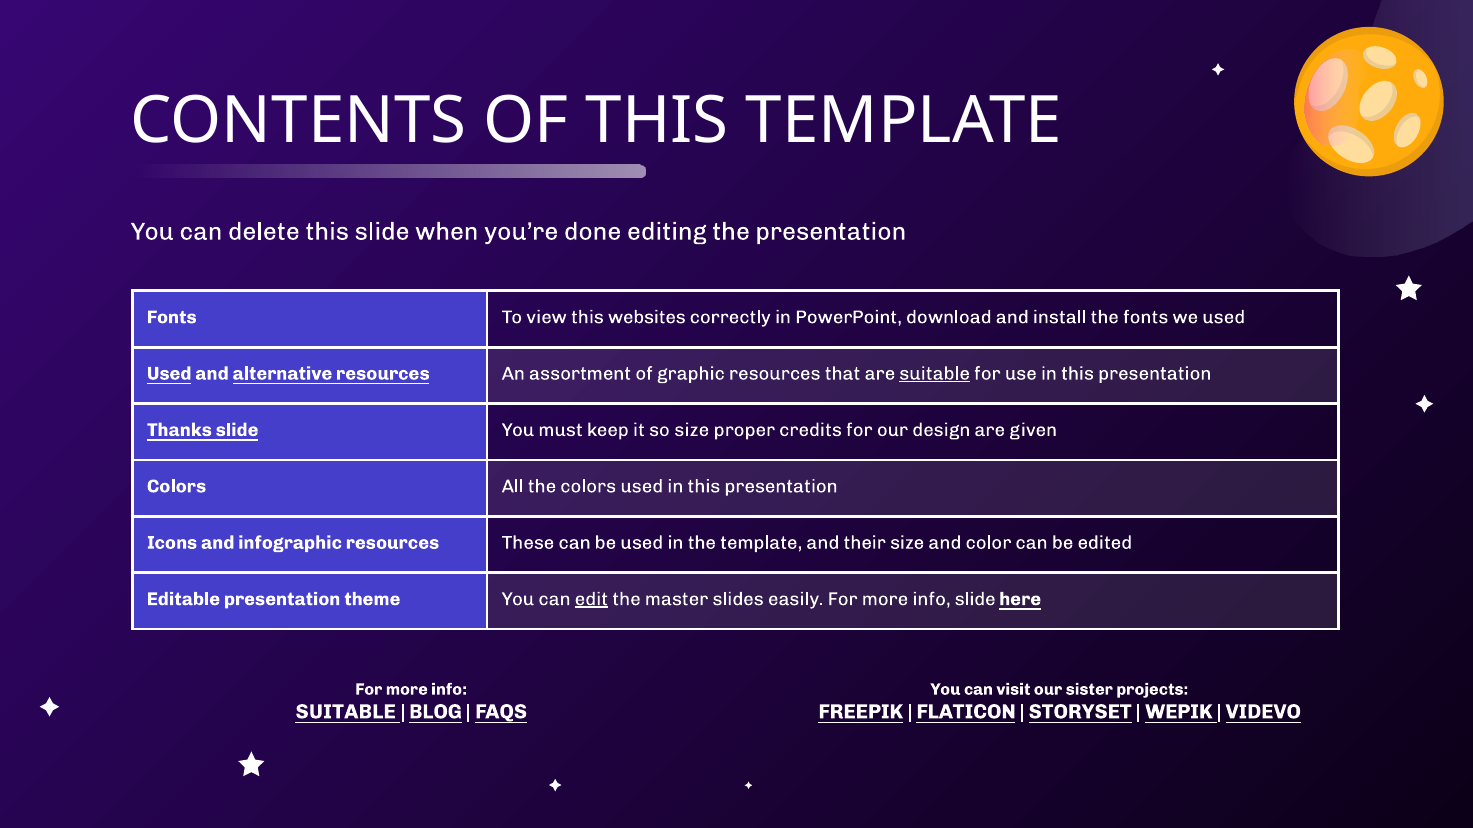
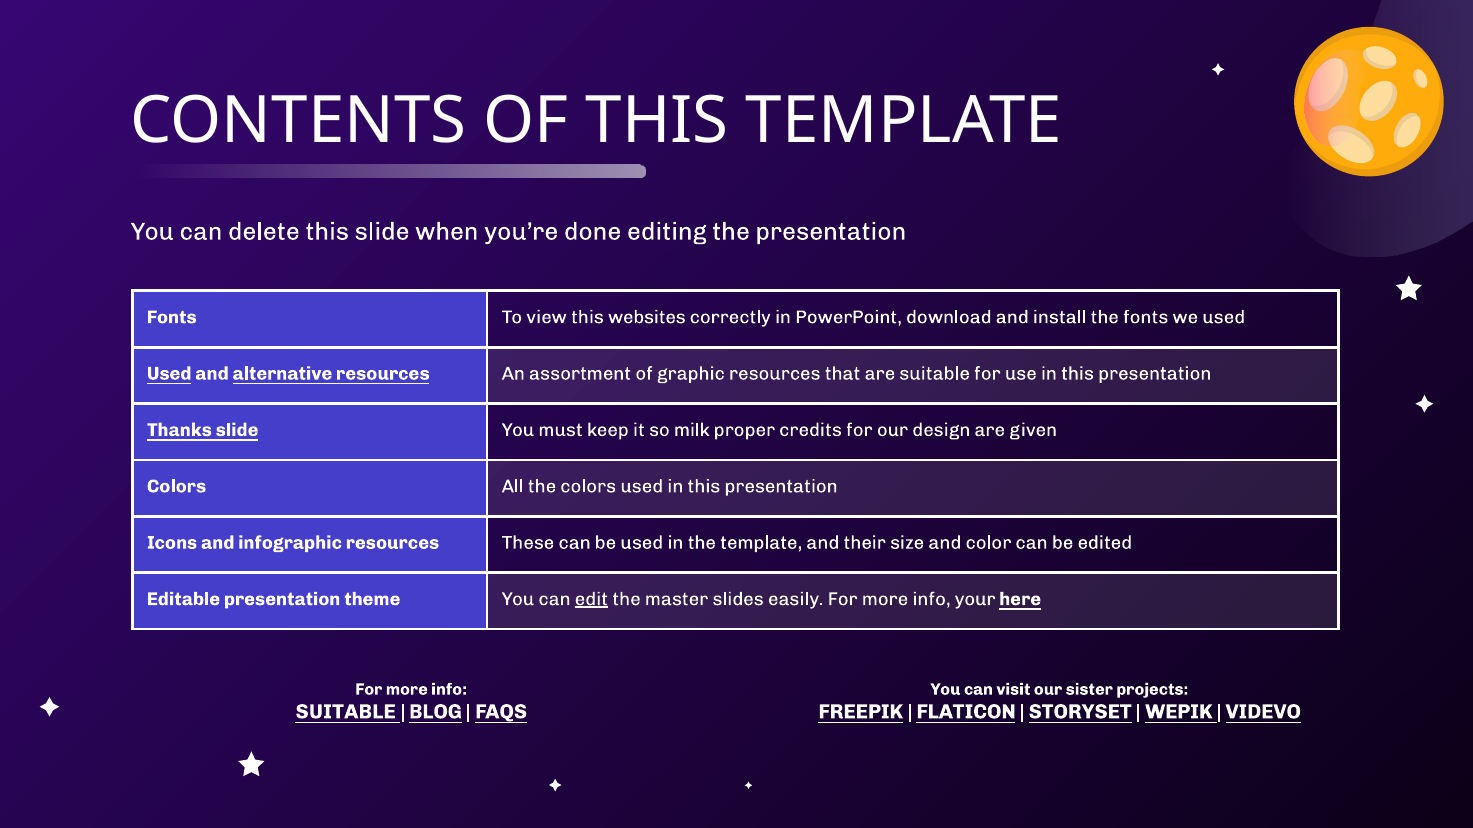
suitable at (935, 374) underline: present -> none
so size: size -> milk
info slide: slide -> your
